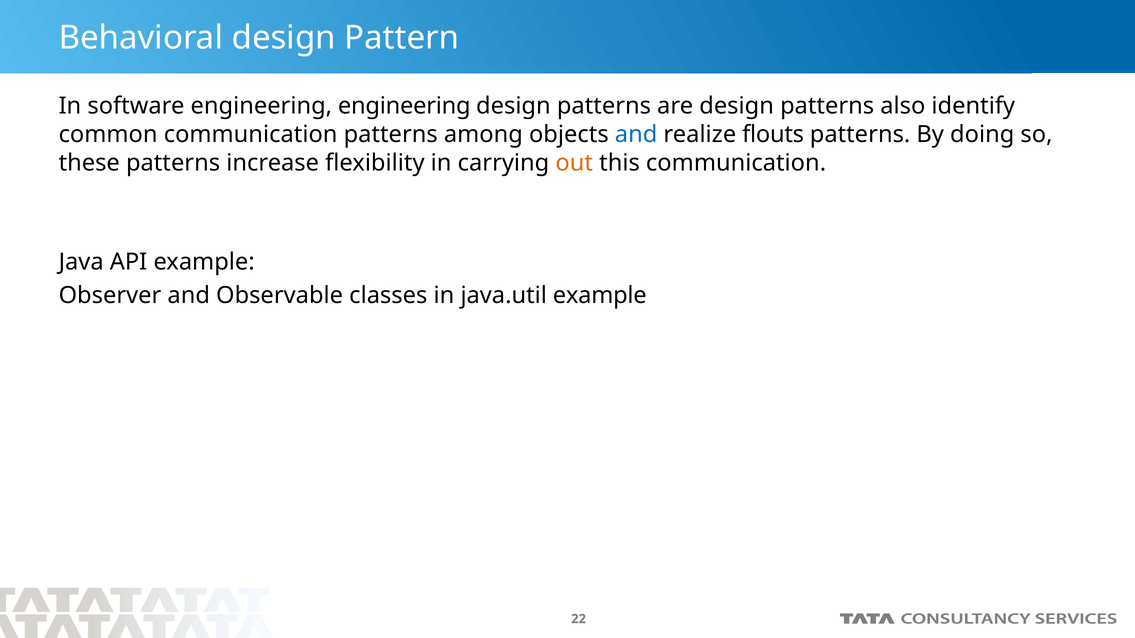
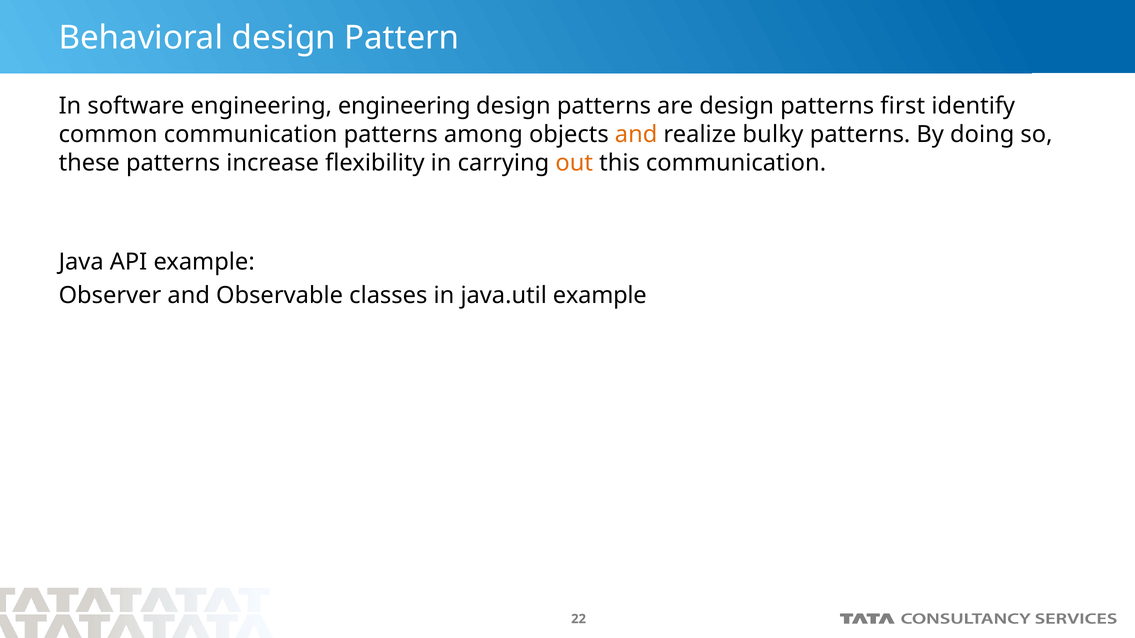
also: also -> first
and at (636, 135) colour: blue -> orange
flouts: flouts -> bulky
